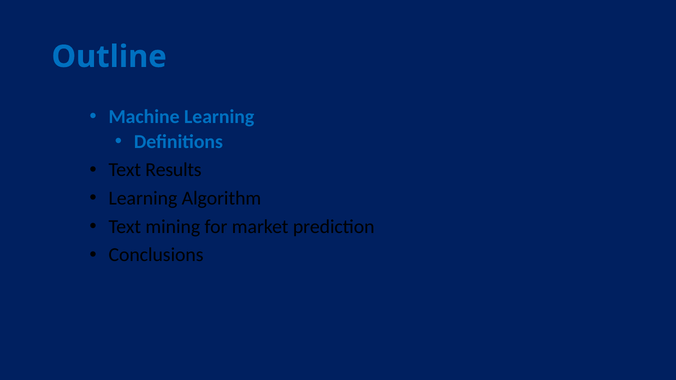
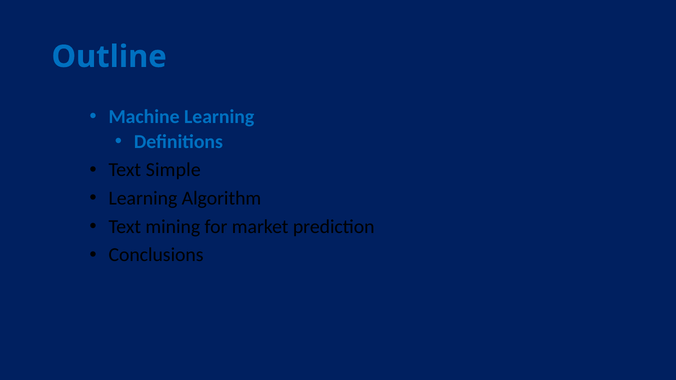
Results: Results -> Simple
